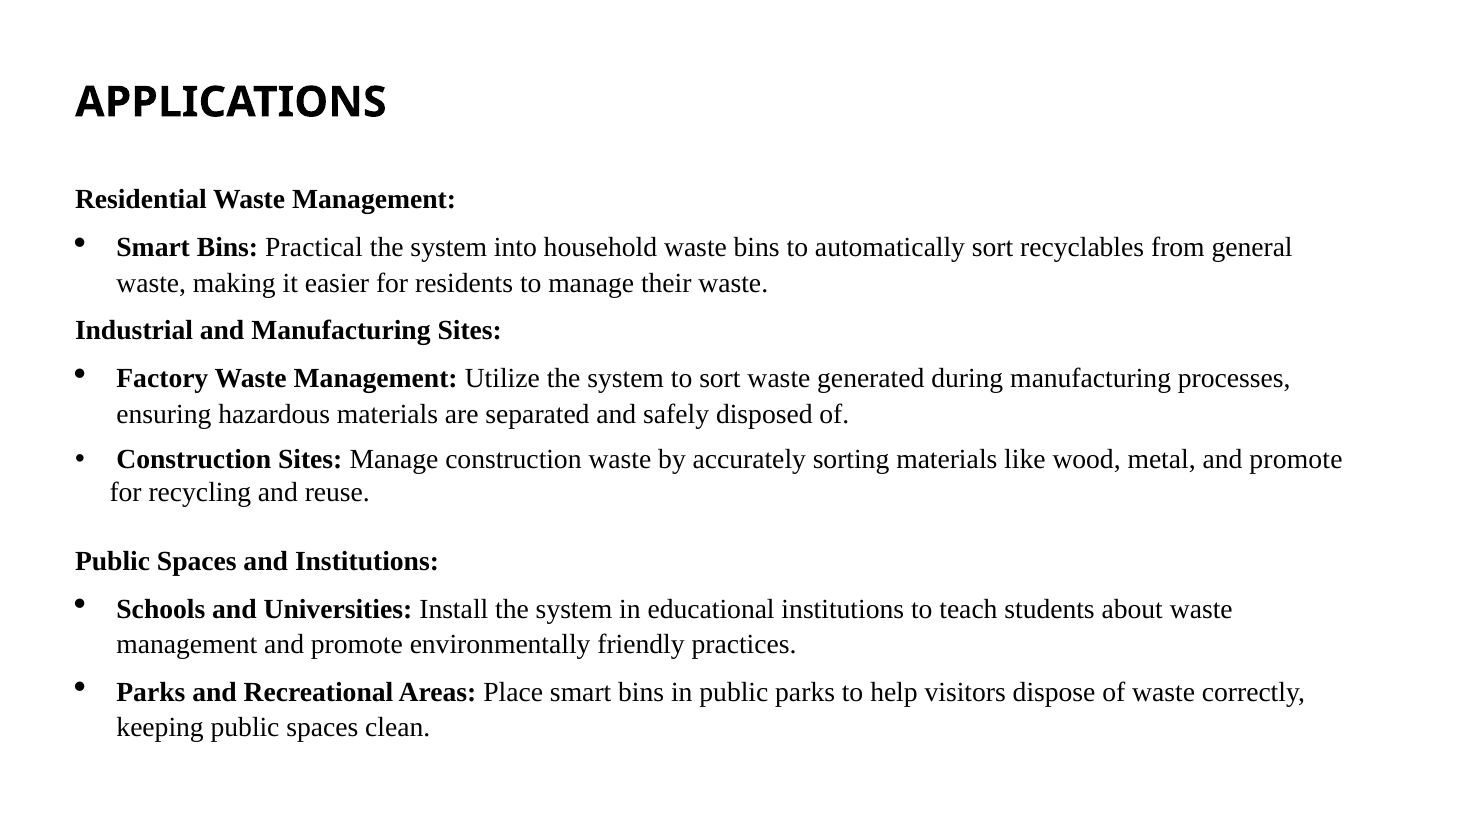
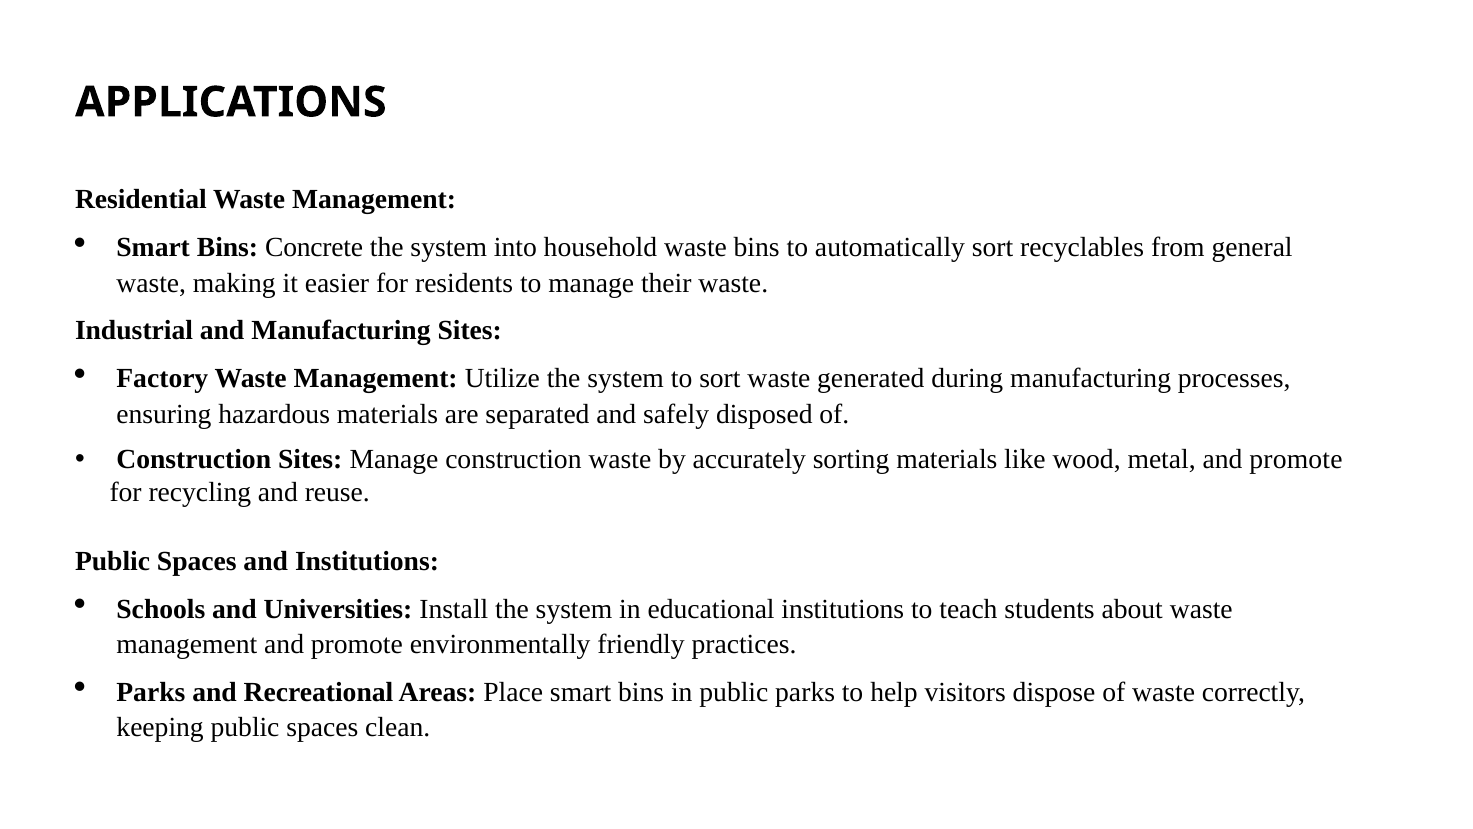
Practical: Practical -> Concrete
